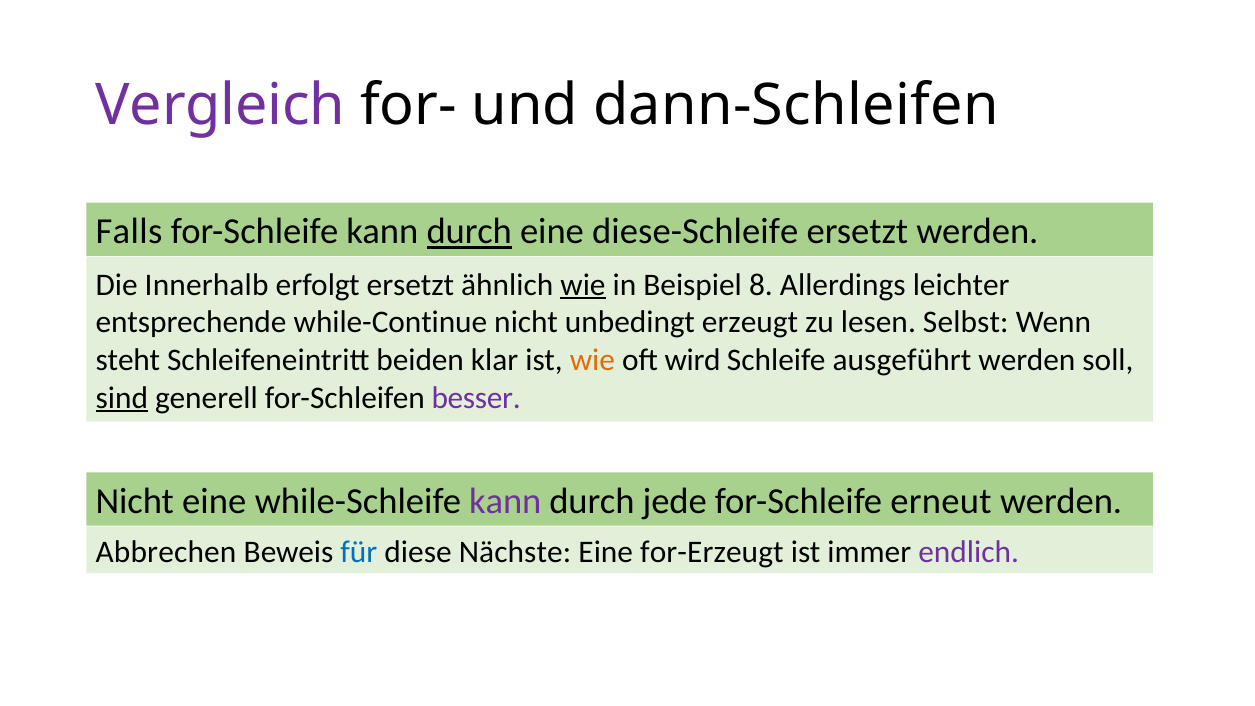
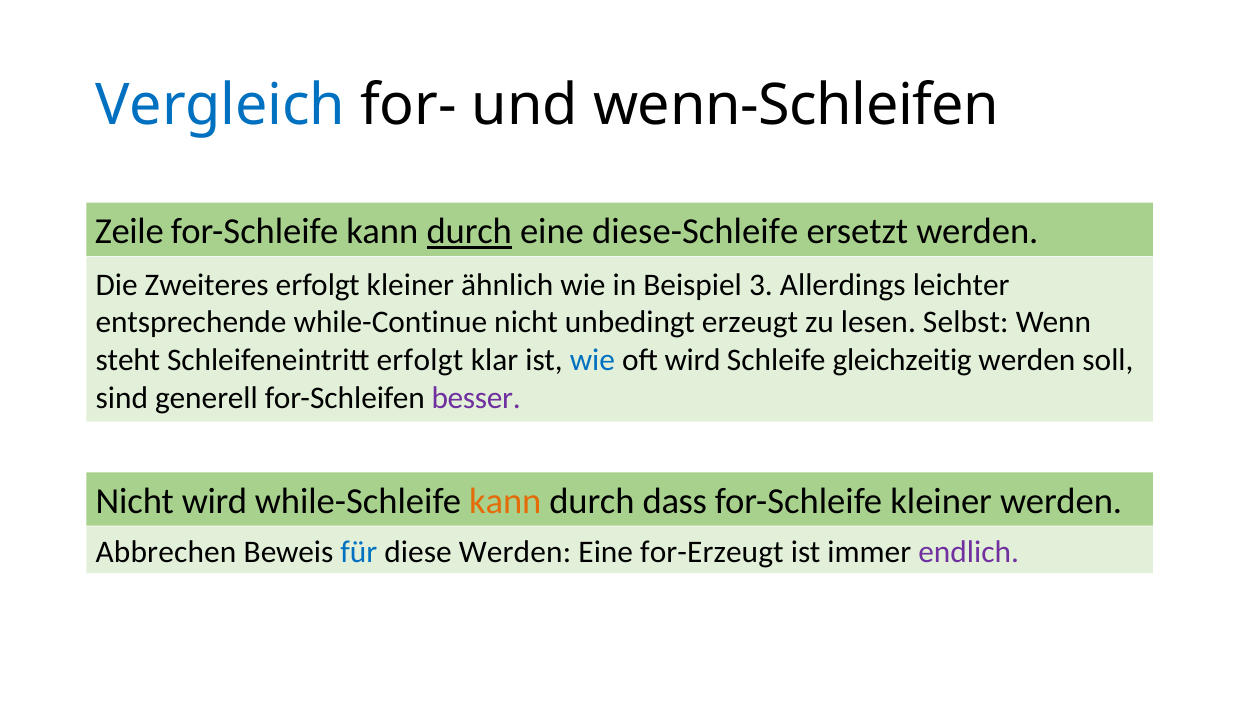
Vergleich colour: purple -> blue
dann-Schleifen: dann-Schleifen -> wenn-Schleifen
Falls: Falls -> Zeile
Innerhalb: Innerhalb -> Zweiteres
erfolgt ersetzt: ersetzt -> kleiner
wie at (583, 285) underline: present -> none
8: 8 -> 3
Schleifeneintritt beiden: beiden -> erfolgt
wie at (592, 360) colour: orange -> blue
ausgeführt: ausgeführt -> gleichzeitig
sind underline: present -> none
Nicht eine: eine -> wird
kann at (505, 502) colour: purple -> orange
jede: jede -> dass
for-Schleife erneut: erneut -> kleiner
diese Nächste: Nächste -> Werden
